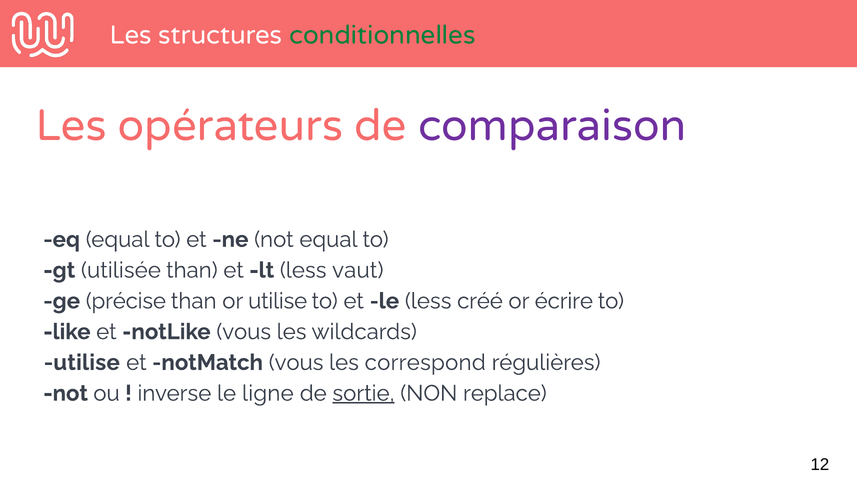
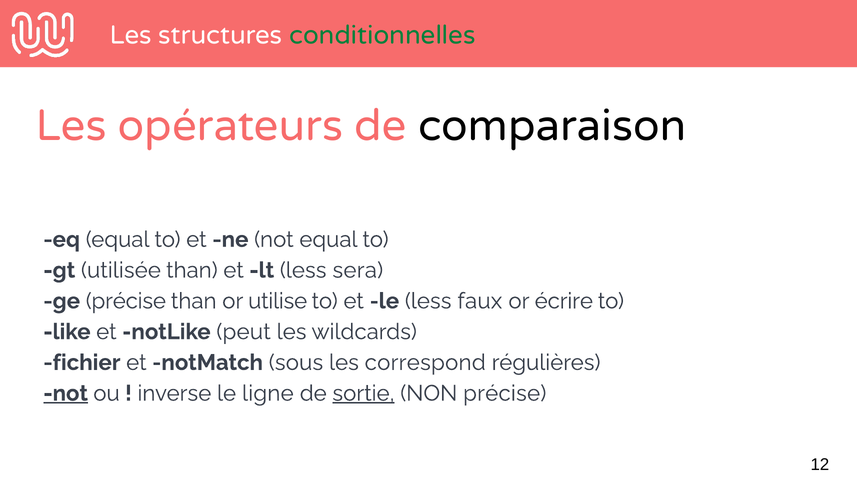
comparaison colour: purple -> black
vaut: vaut -> sera
créé: créé -> faux
notLike vous: vous -> peut
utilise at (82, 363): utilise -> fichier
notMatch vous: vous -> sous
not at (66, 393) underline: none -> present
NON replace: replace -> précise
